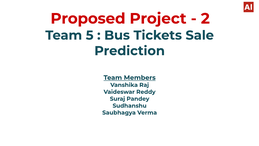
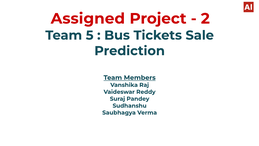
Proposed: Proposed -> Assigned
